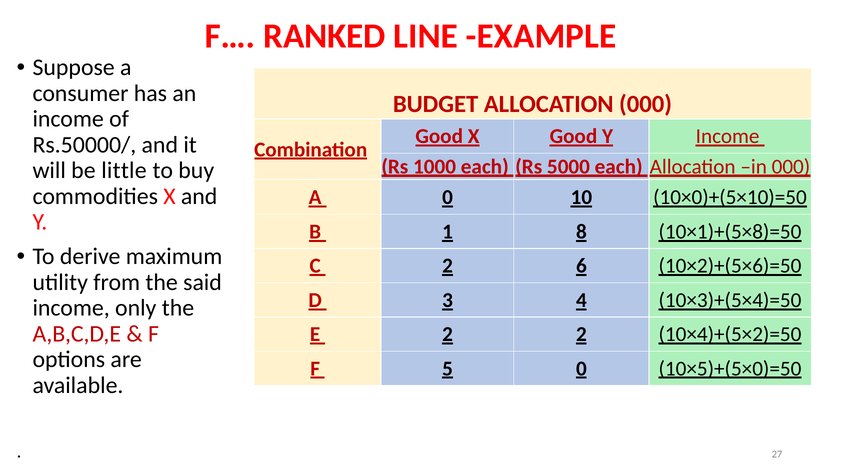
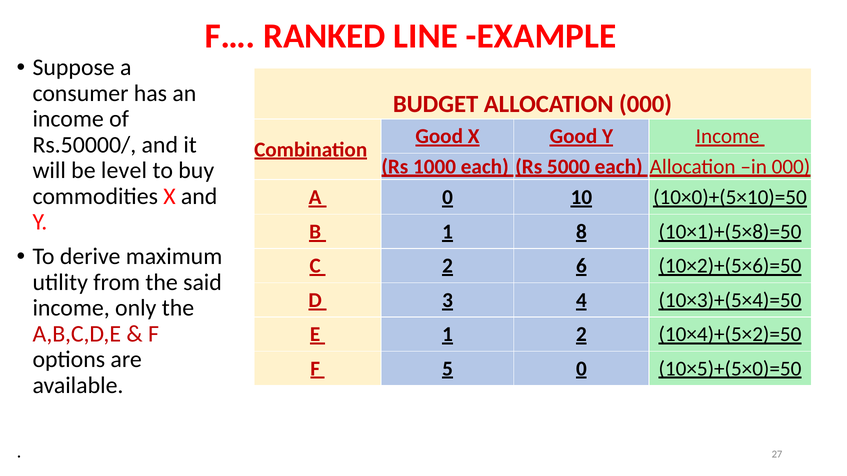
little: little -> level
E 2: 2 -> 1
